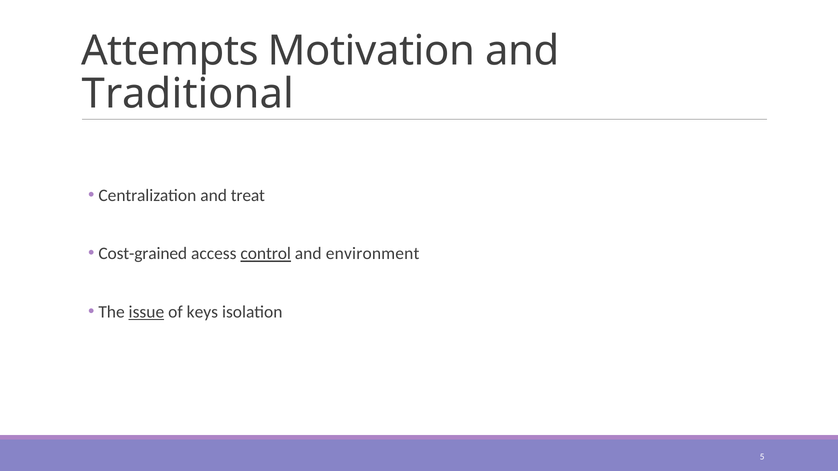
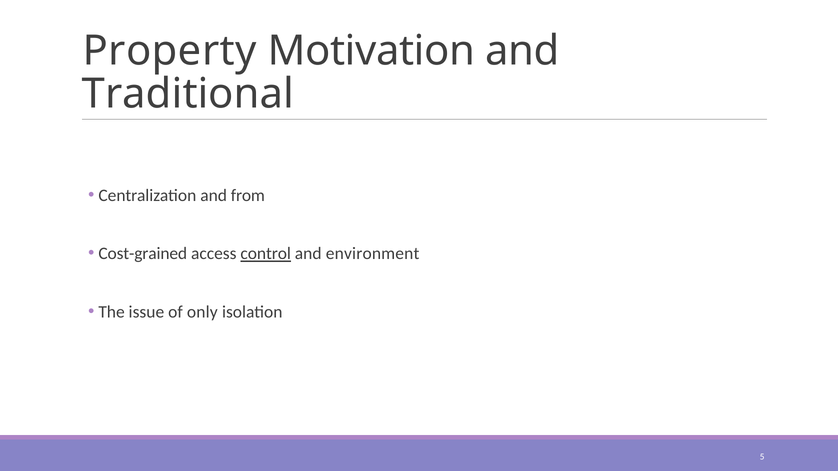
Attempts: Attempts -> Property
treat: treat -> from
issue underline: present -> none
keys: keys -> only
